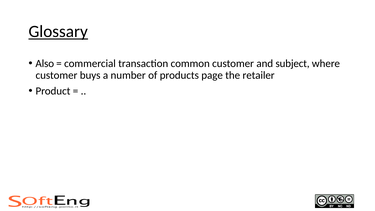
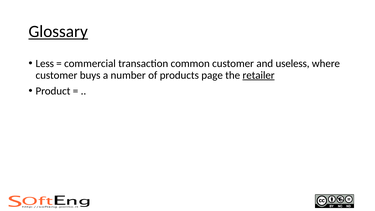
Also: Also -> Less
subject: subject -> useless
retailer underline: none -> present
